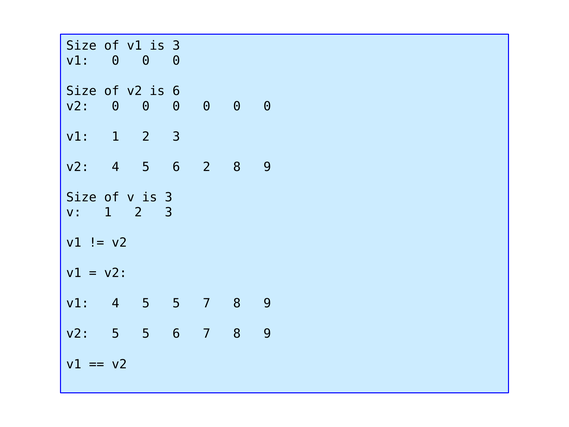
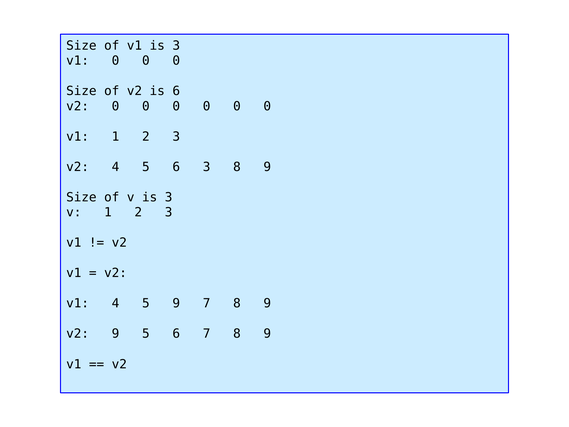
6 2: 2 -> 3
4 5 5: 5 -> 9
v2 5: 5 -> 9
